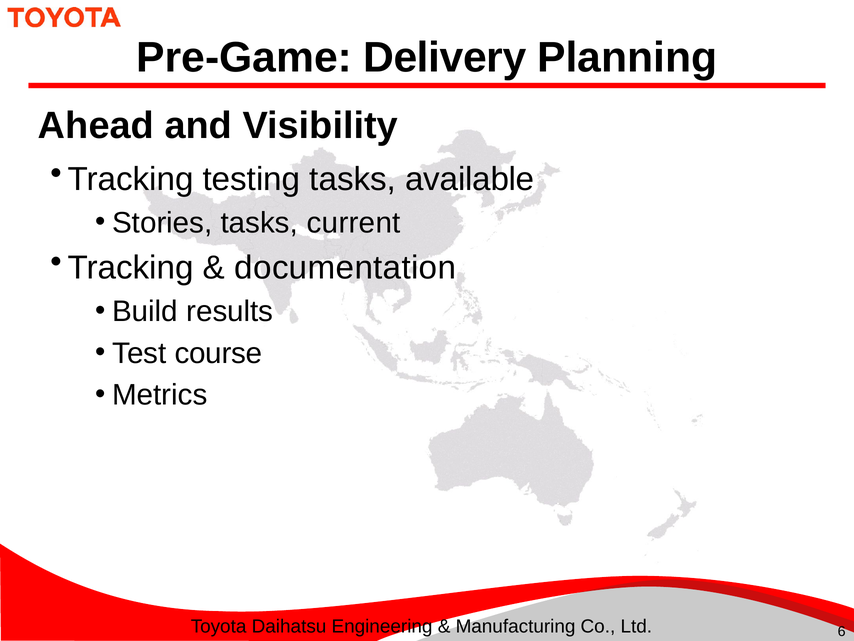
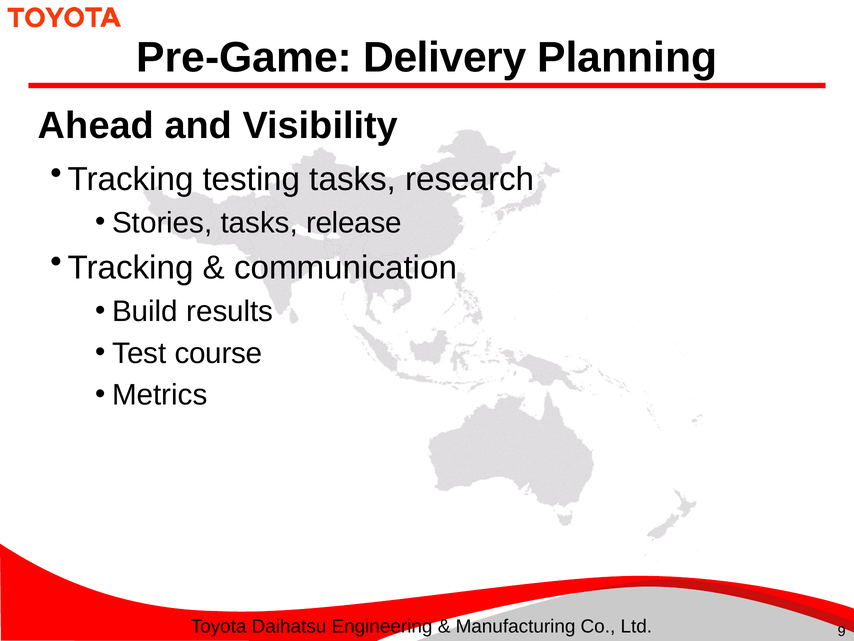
available: available -> research
current: current -> release
documentation: documentation -> communication
6: 6 -> 9
